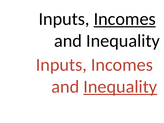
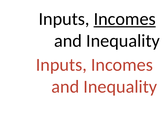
Inequality at (120, 87) underline: present -> none
